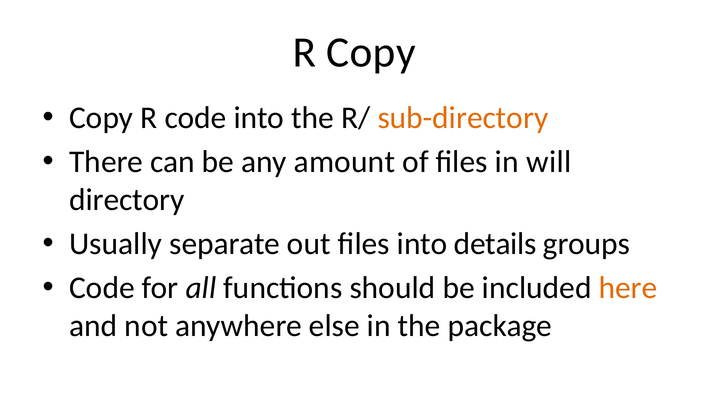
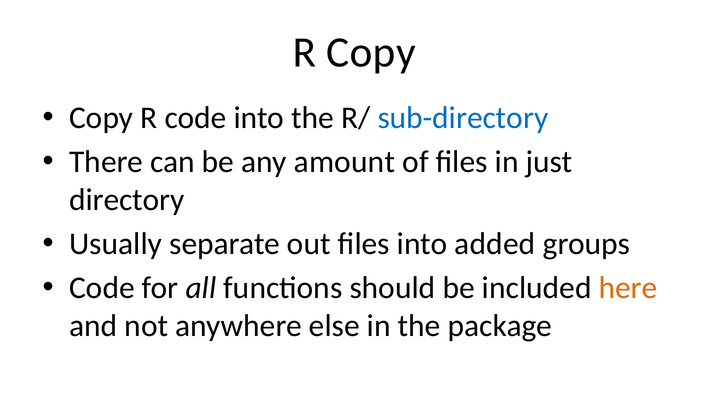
sub-directory colour: orange -> blue
will: will -> just
details: details -> added
